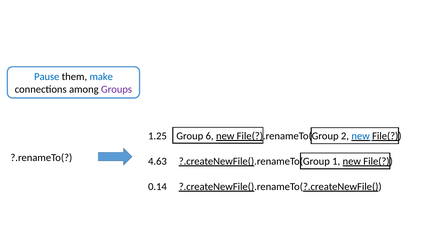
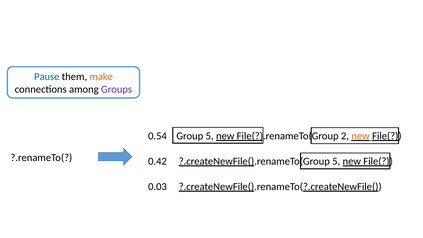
make colour: blue -> orange
1.25: 1.25 -> 0.54
Group 6: 6 -> 5
new at (361, 136) colour: blue -> orange
4.63: 4.63 -> 0.42
?.createNewFile().renameTo(Group 1: 1 -> 5
0.14: 0.14 -> 0.03
